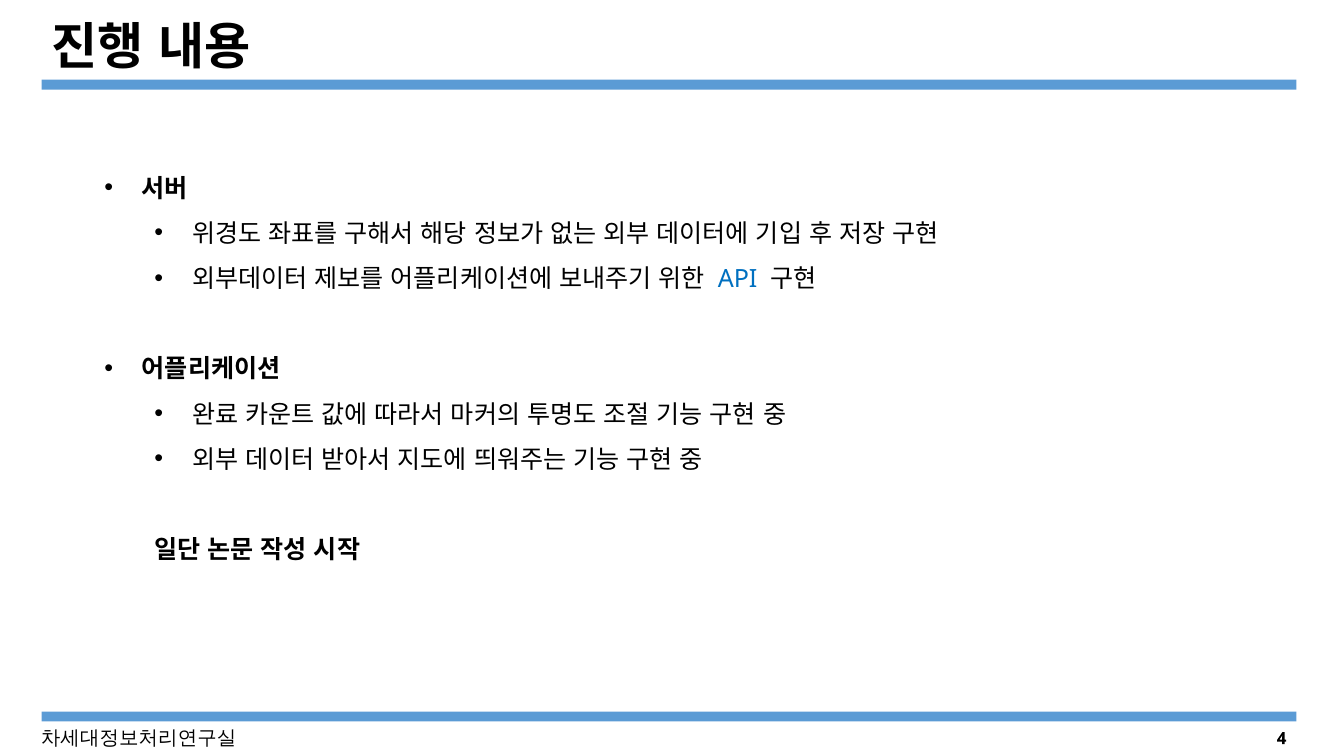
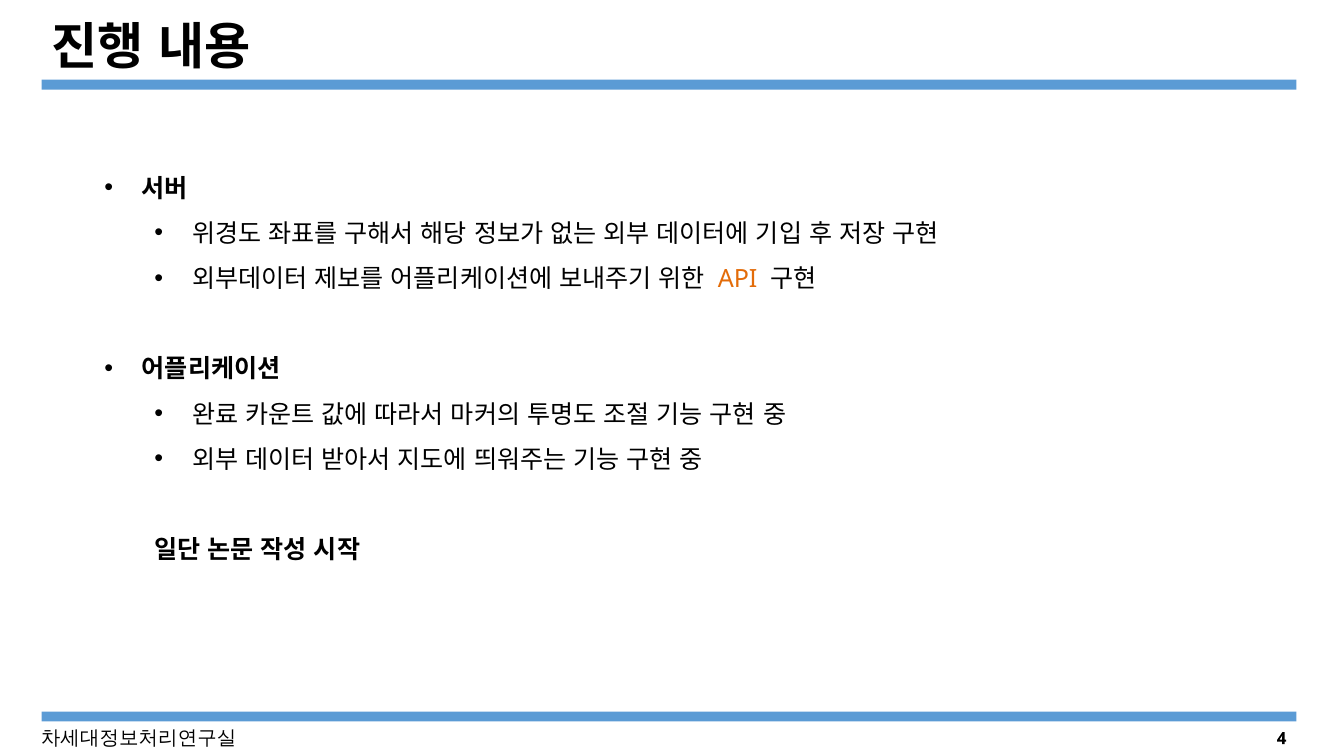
API colour: blue -> orange
